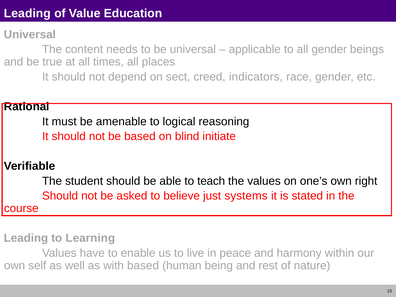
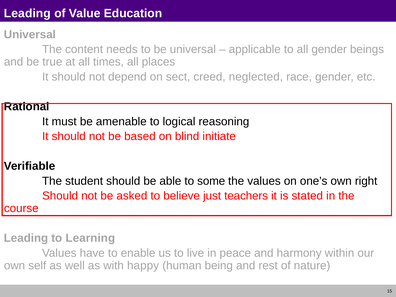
indicators: indicators -> neglected
teach: teach -> some
systems: systems -> teachers
with based: based -> happy
